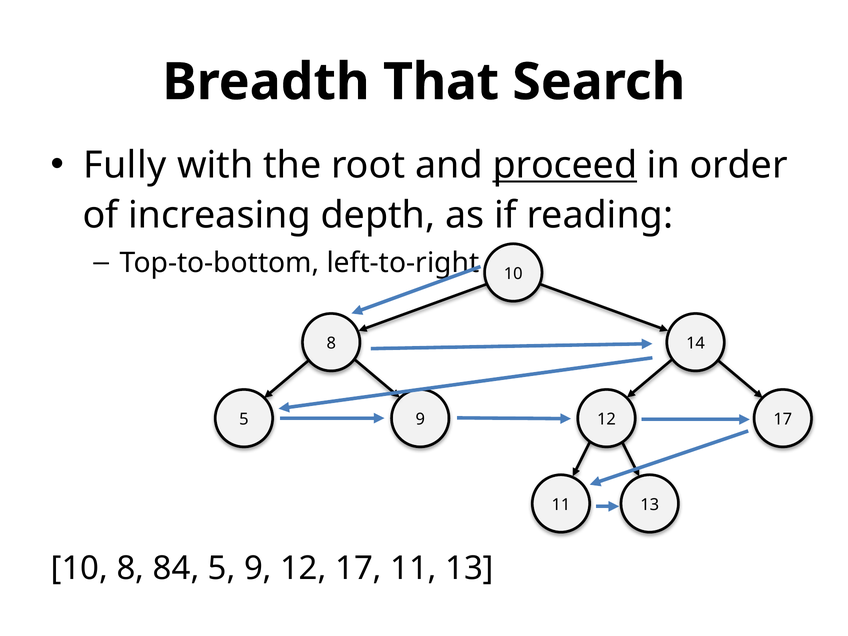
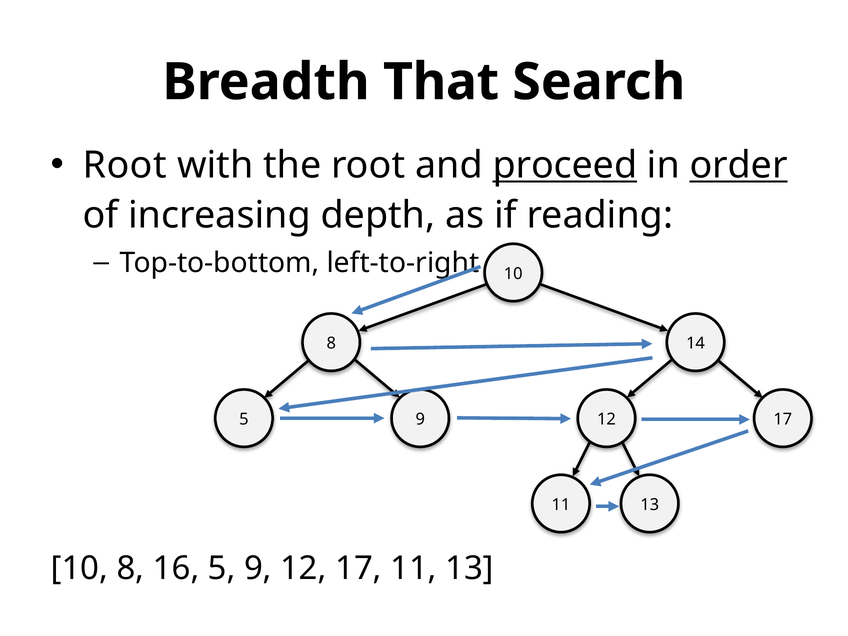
Fully at (125, 165): Fully -> Root
order underline: none -> present
84: 84 -> 16
